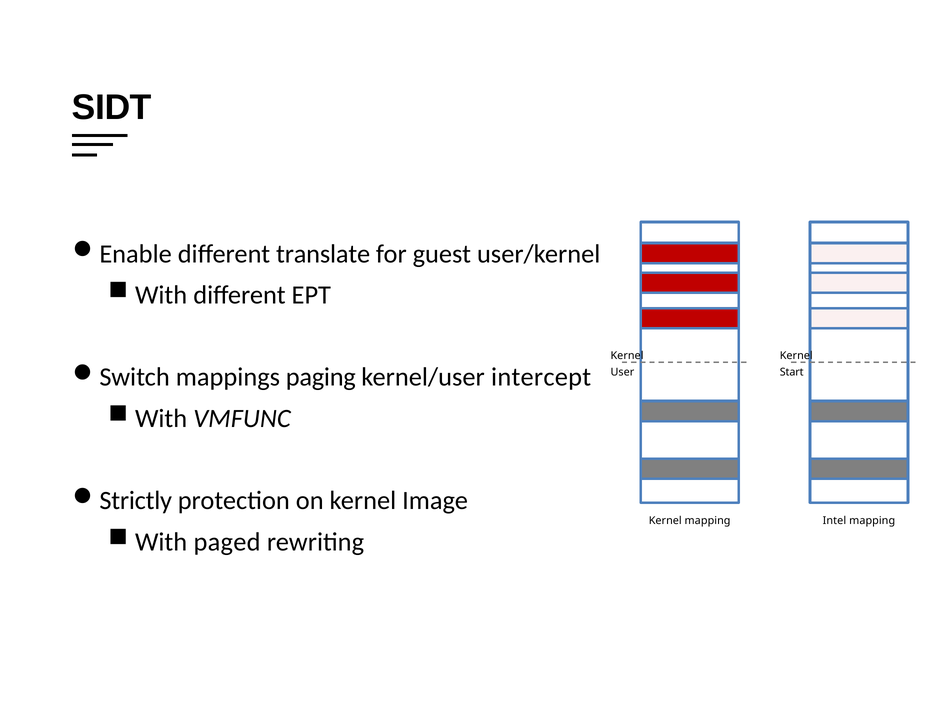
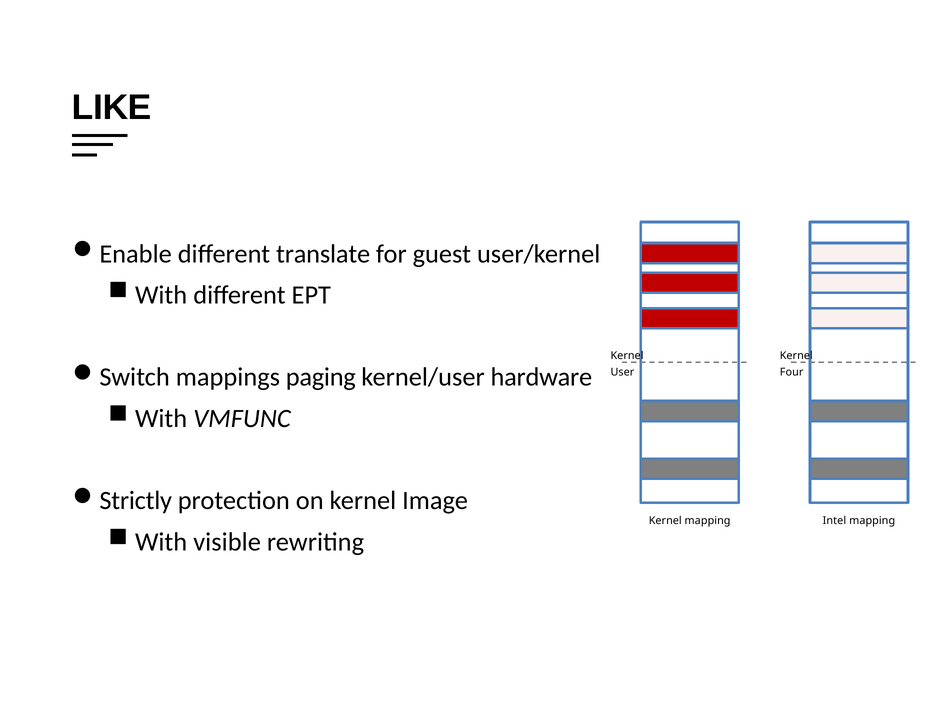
SIDT: SIDT -> LIKE
intercept: intercept -> hardware
Start: Start -> Four
paged: paged -> visible
